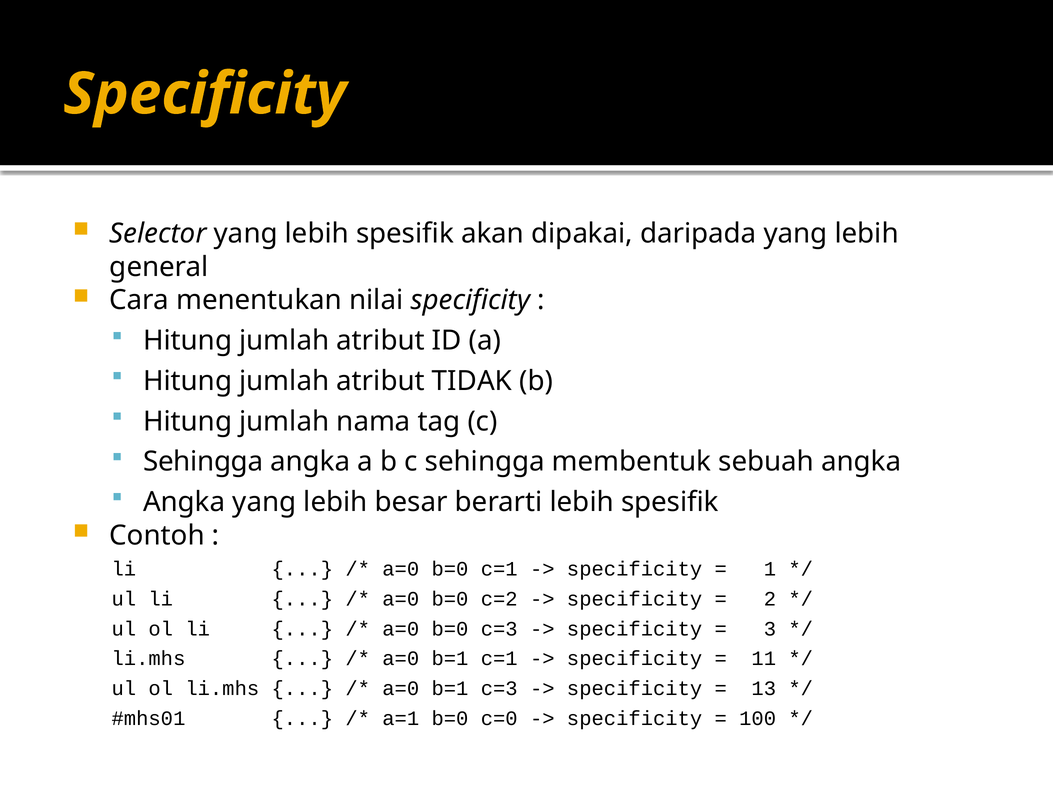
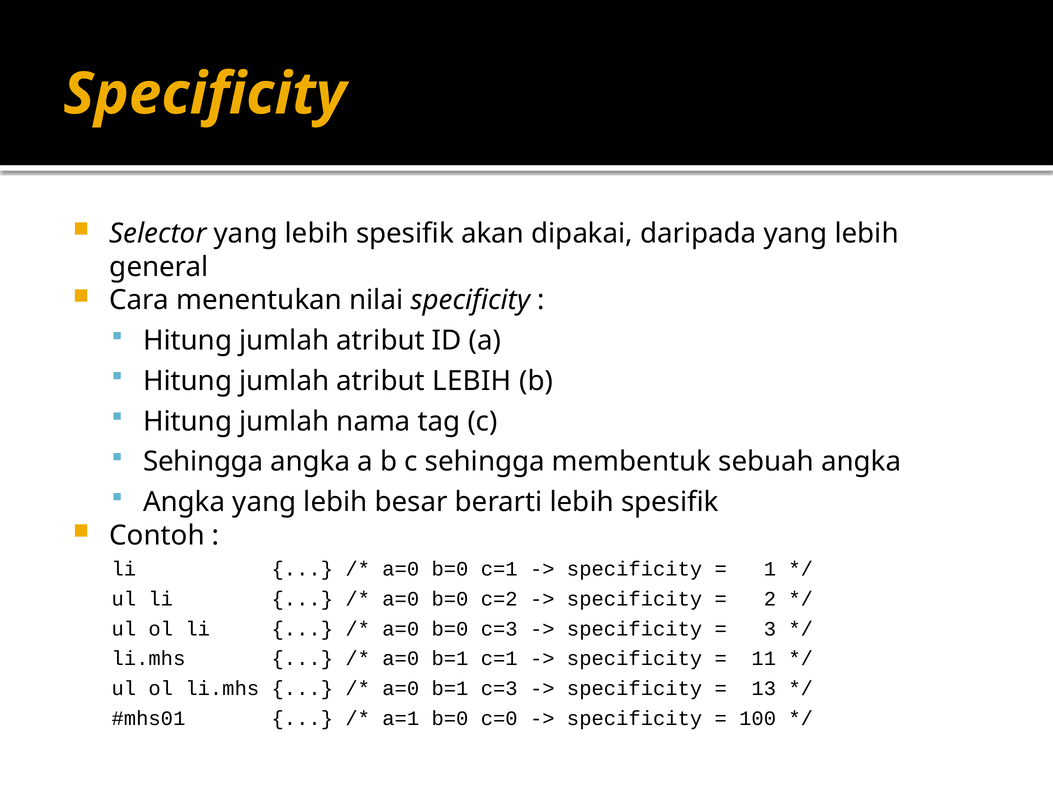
atribut TIDAK: TIDAK -> LEBIH
